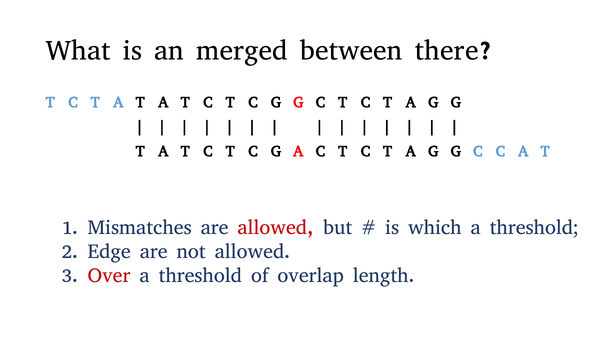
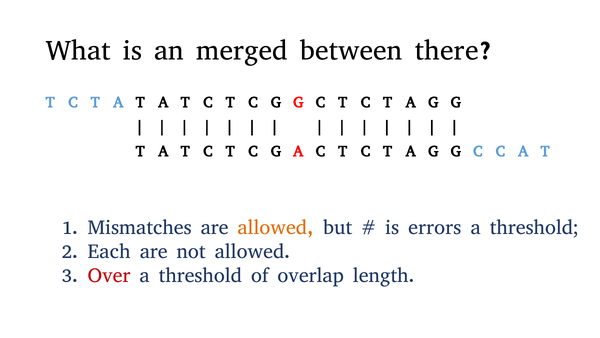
allowed at (276, 227) colour: red -> orange
which: which -> errors
Edge: Edge -> Each
